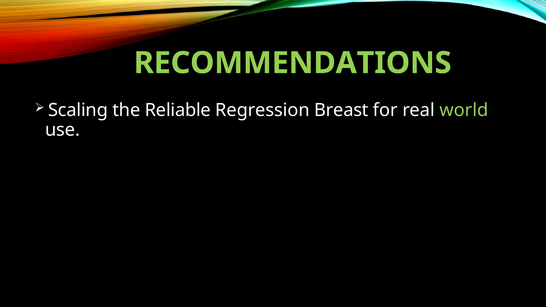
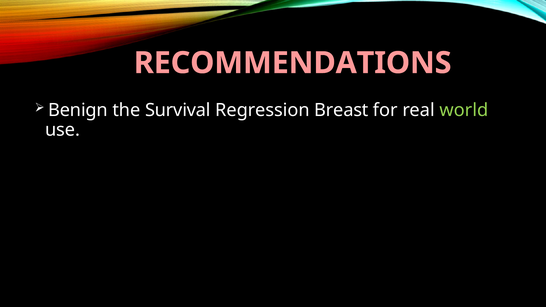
RECOMMENDATIONS colour: light green -> pink
Scaling: Scaling -> Benign
Reliable: Reliable -> Survival
